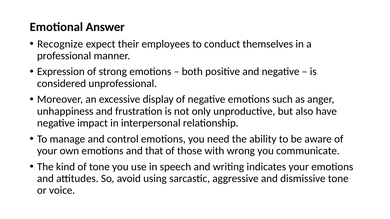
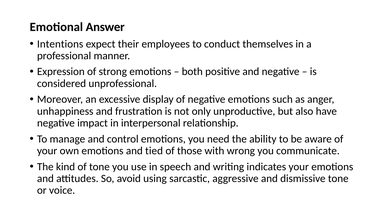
Recognize: Recognize -> Intentions
that: that -> tied
